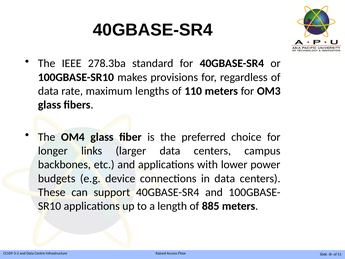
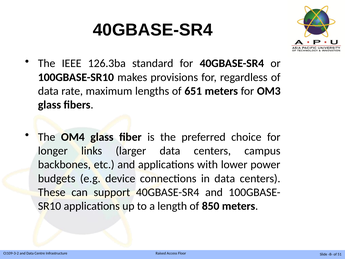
278.3ba: 278.3ba -> 126.3ba
110: 110 -> 651
885: 885 -> 850
